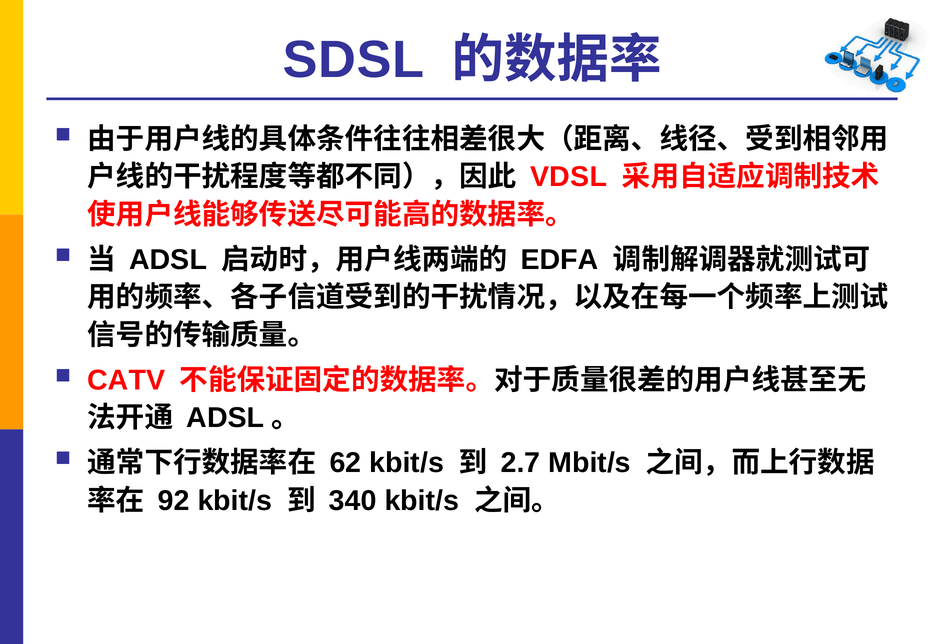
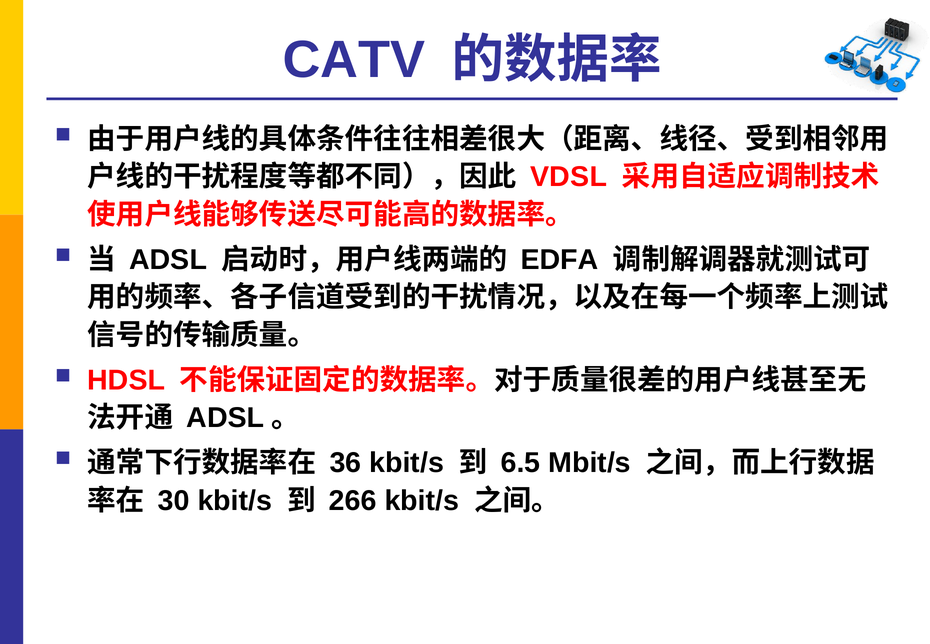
SDSL: SDSL -> CATV
CATV: CATV -> HDSL
62: 62 -> 36
2.7: 2.7 -> 6.5
92: 92 -> 30
340: 340 -> 266
